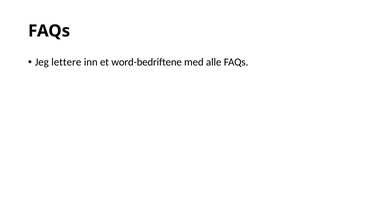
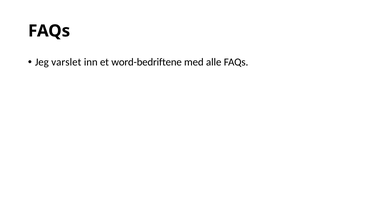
lettere: lettere -> varslet
